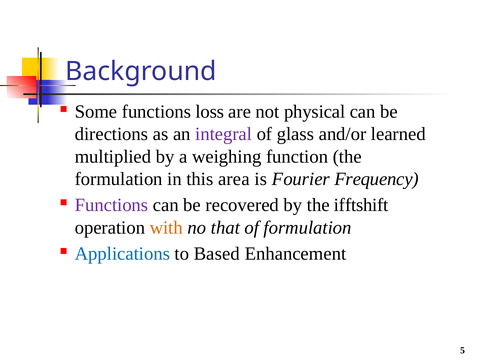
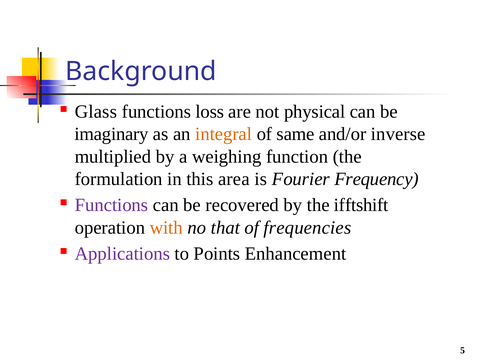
Some: Some -> Glass
directions: directions -> imaginary
integral colour: purple -> orange
glass: glass -> same
learned: learned -> inverse
of formulation: formulation -> frequencies
Applications colour: blue -> purple
Based: Based -> Points
